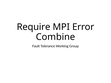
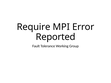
Combine: Combine -> Reported
